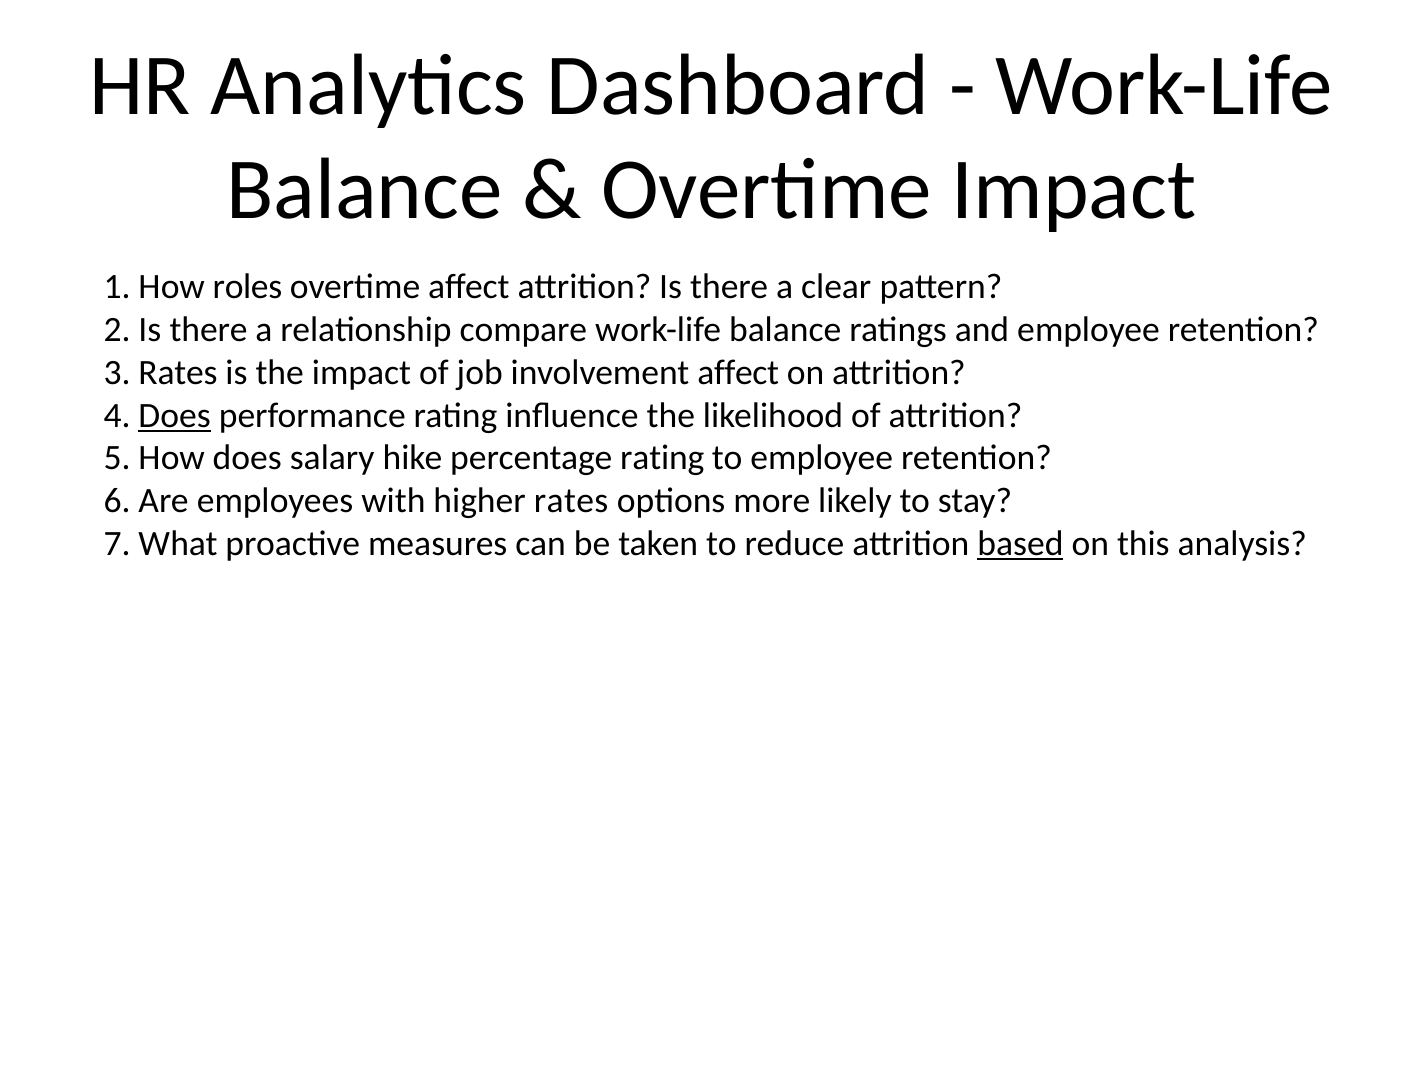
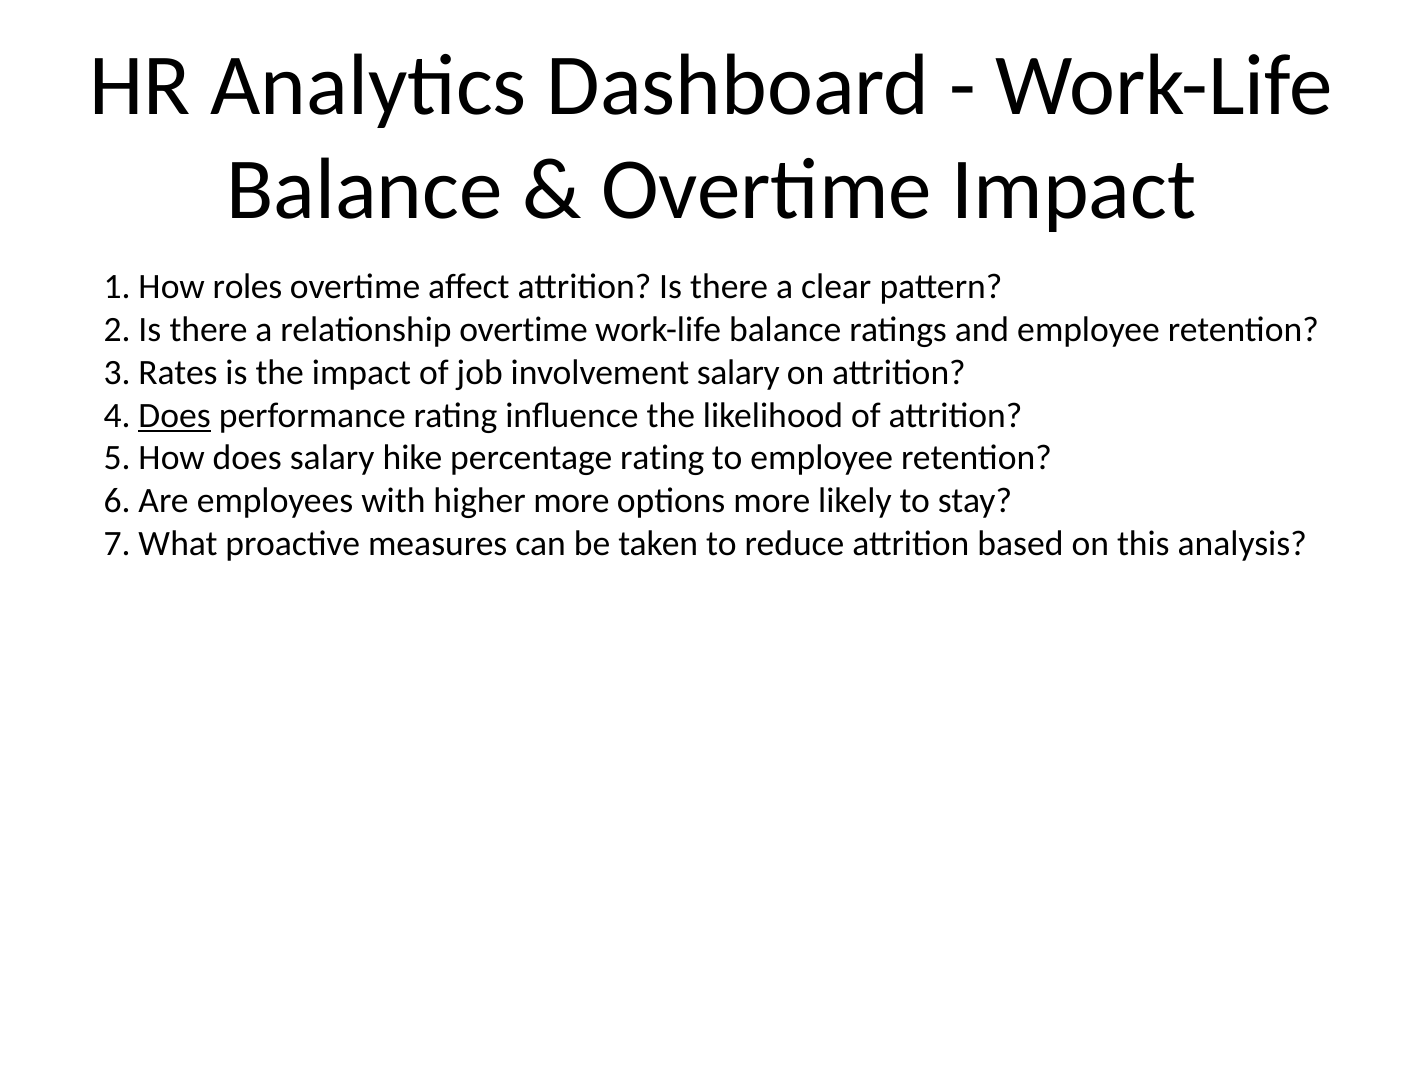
relationship compare: compare -> overtime
involvement affect: affect -> salary
higher rates: rates -> more
based underline: present -> none
